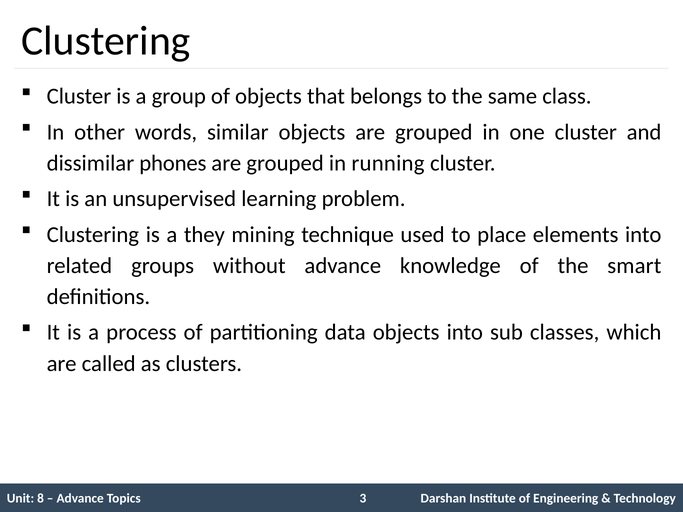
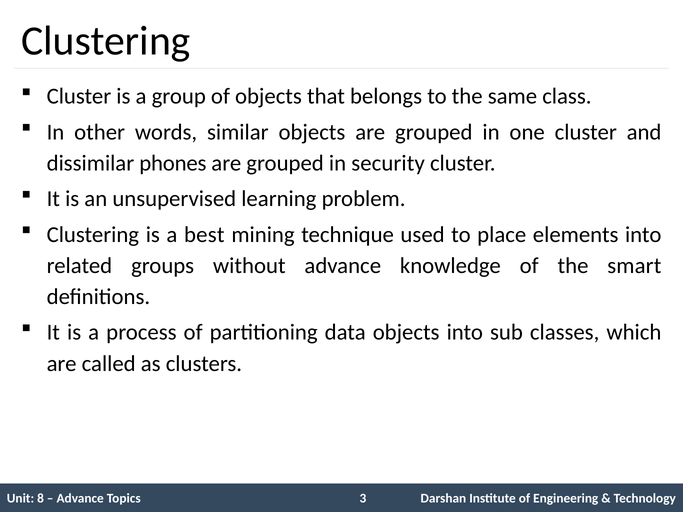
running: running -> security
they: they -> best
